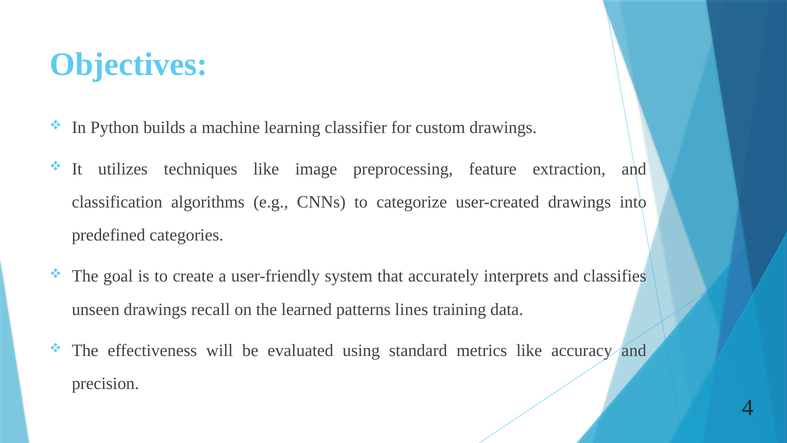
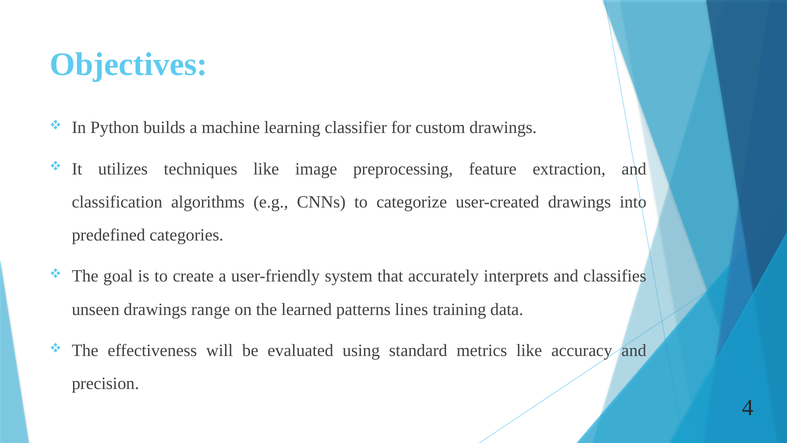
recall: recall -> range
